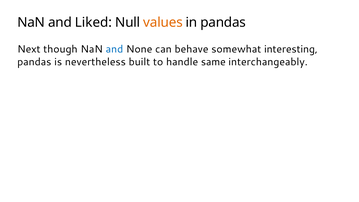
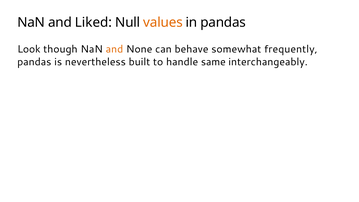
Next: Next -> Look
and at (114, 49) colour: blue -> orange
interesting: interesting -> frequently
